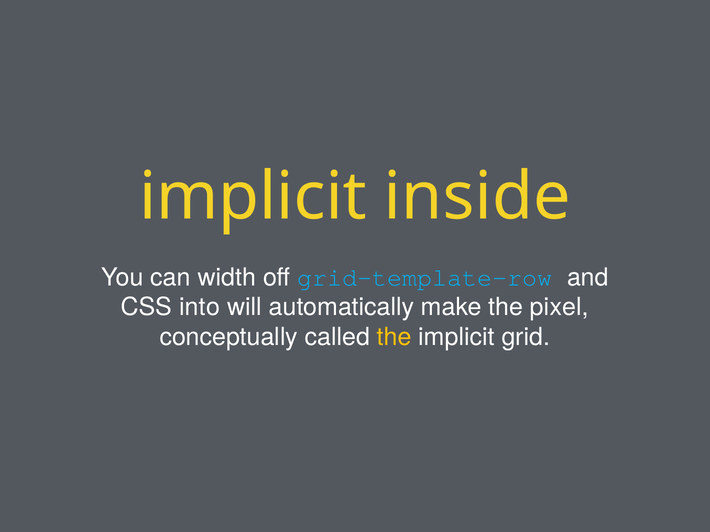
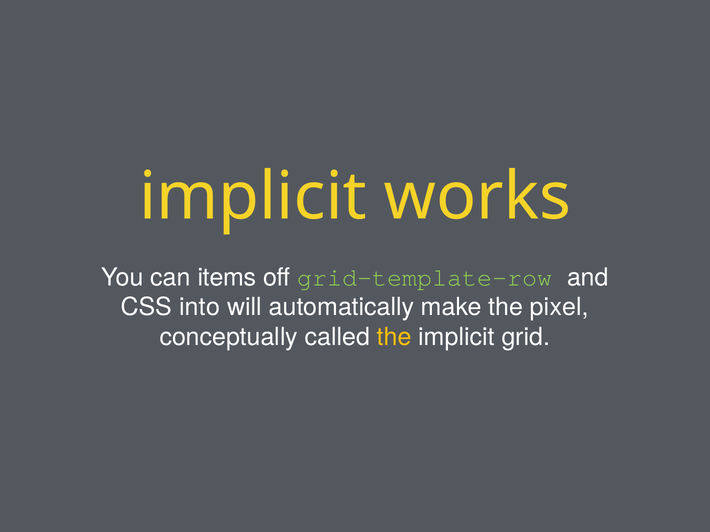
inside: inside -> works
width: width -> items
grid-template-row colour: light blue -> light green
